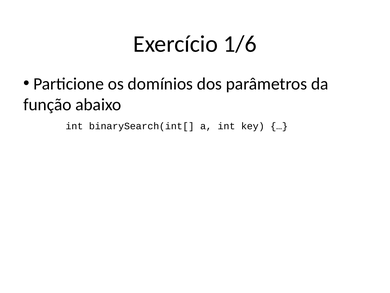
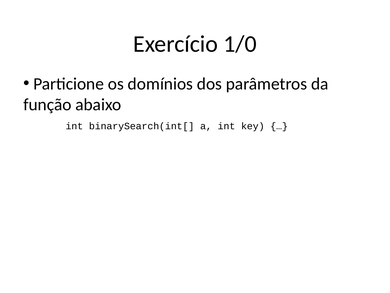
1/6: 1/6 -> 1/0
